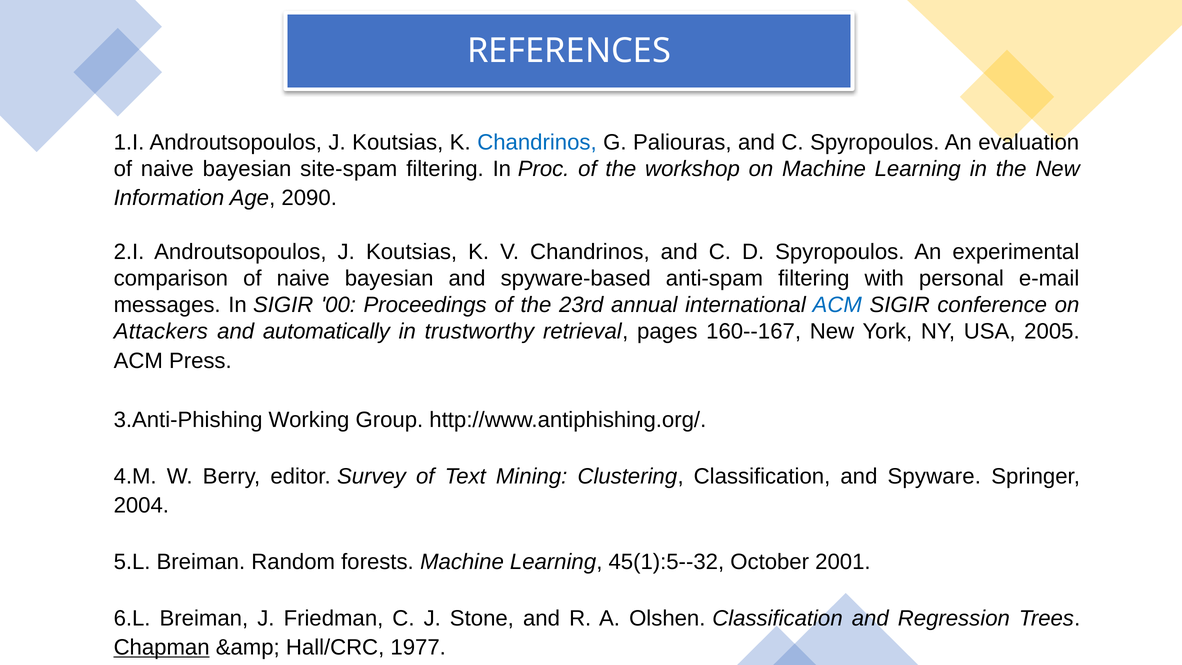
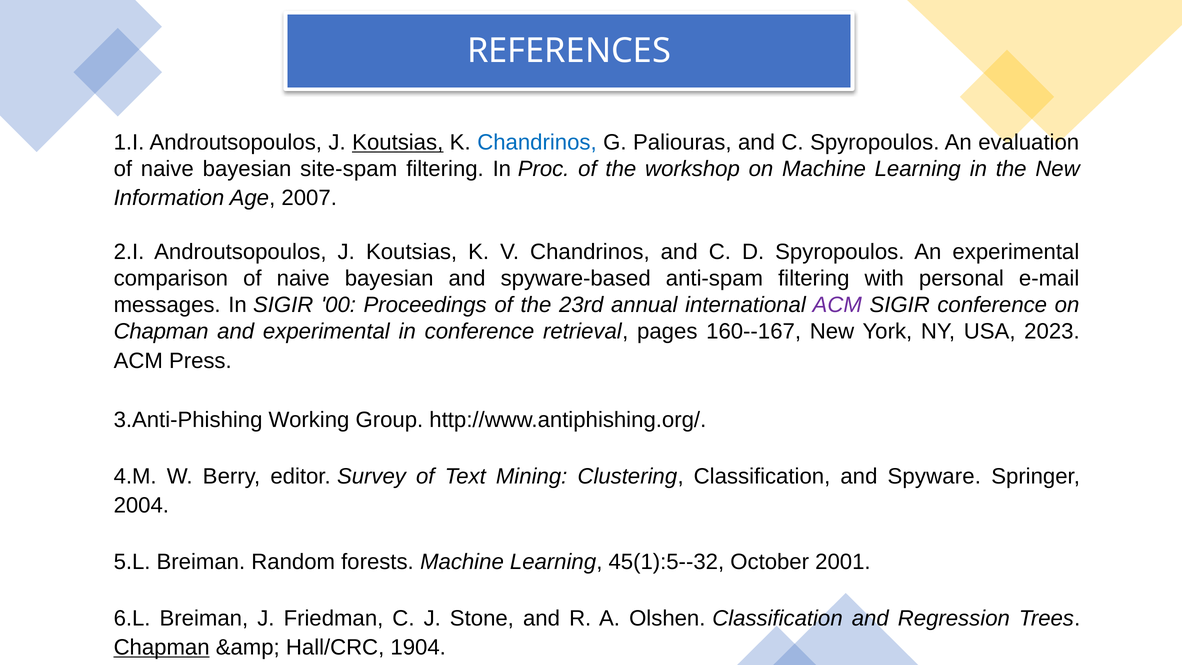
Koutsias at (398, 142) underline: none -> present
2090: 2090 -> 2007
ACM at (837, 305) colour: blue -> purple
Attackers at (161, 332): Attackers -> Chapman
and automatically: automatically -> experimental
in trustworthy: trustworthy -> conference
2005: 2005 -> 2023
1977: 1977 -> 1904
